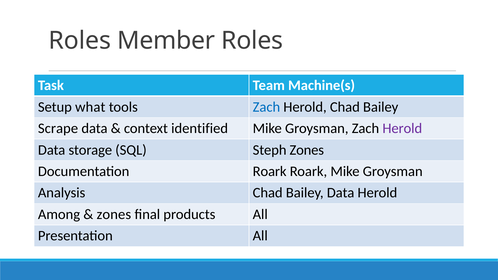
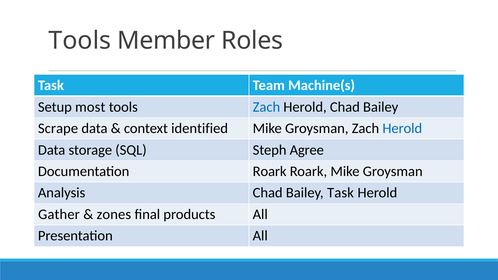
Roles at (80, 41): Roles -> Tools
what: what -> most
Herold at (402, 128) colour: purple -> blue
Steph Zones: Zones -> Agree
Bailey Data: Data -> Task
Among: Among -> Gather
